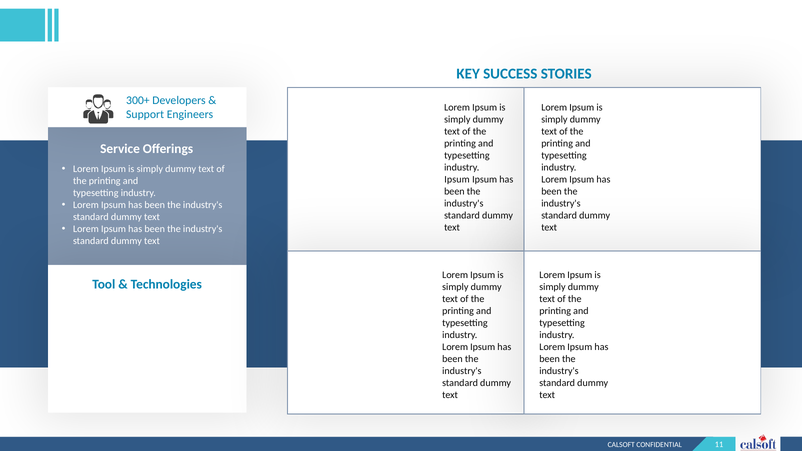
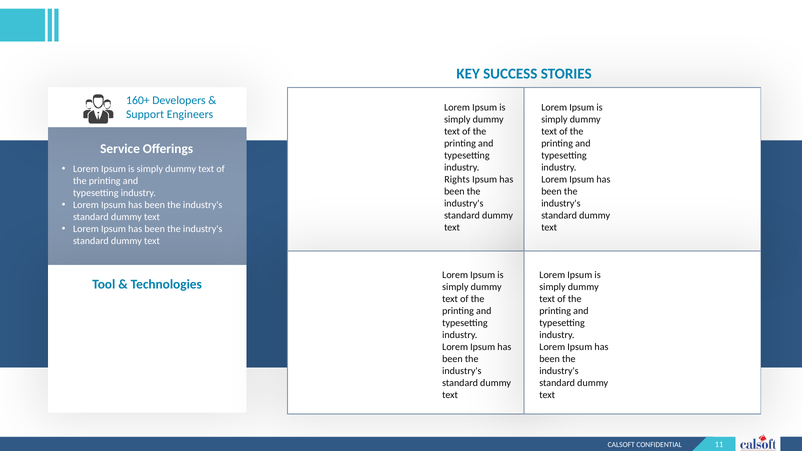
300+: 300+ -> 160+
Ipsum at (457, 180): Ipsum -> Rights
